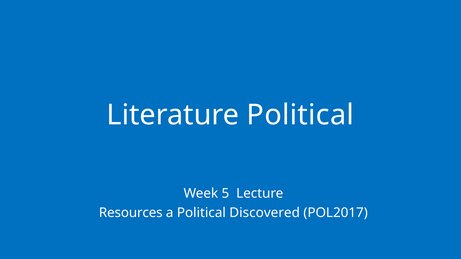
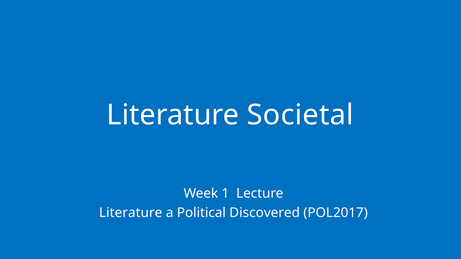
Literature Political: Political -> Societal
5: 5 -> 1
Resources at (131, 213): Resources -> Literature
